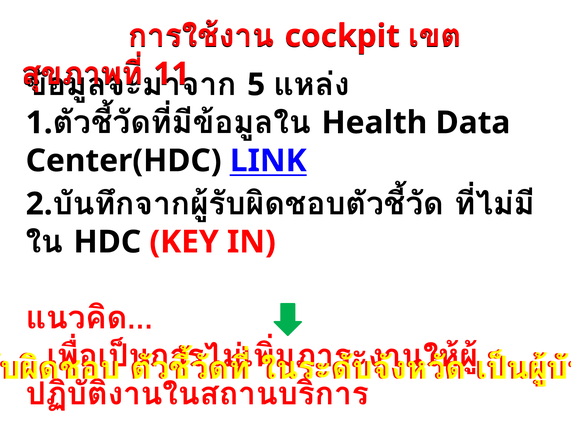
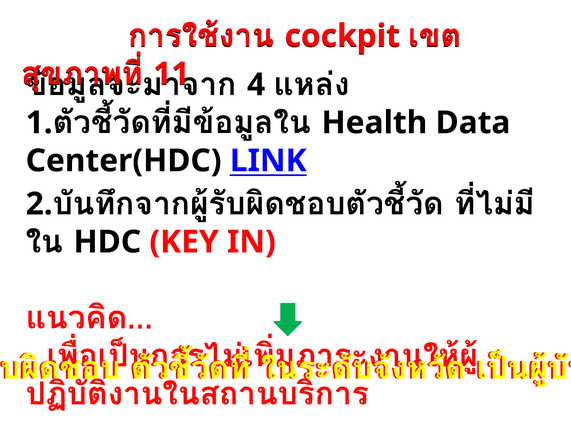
5: 5 -> 4
